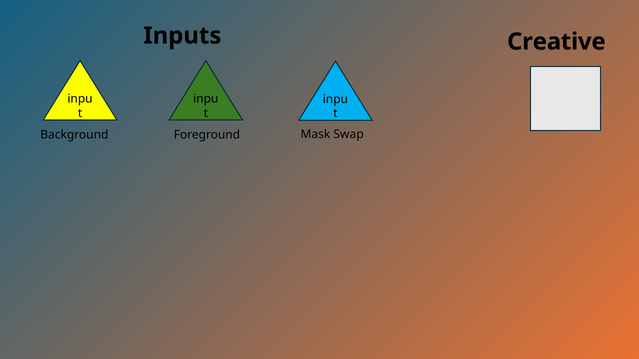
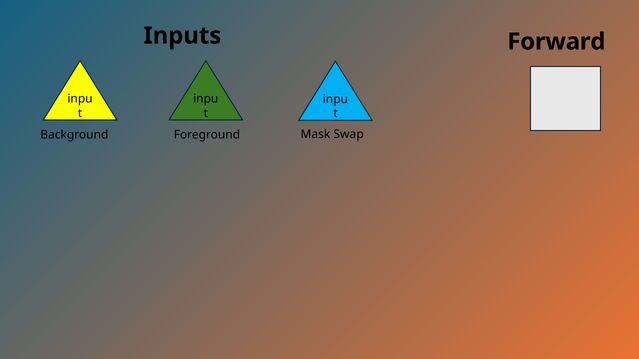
Creative: Creative -> Forward
